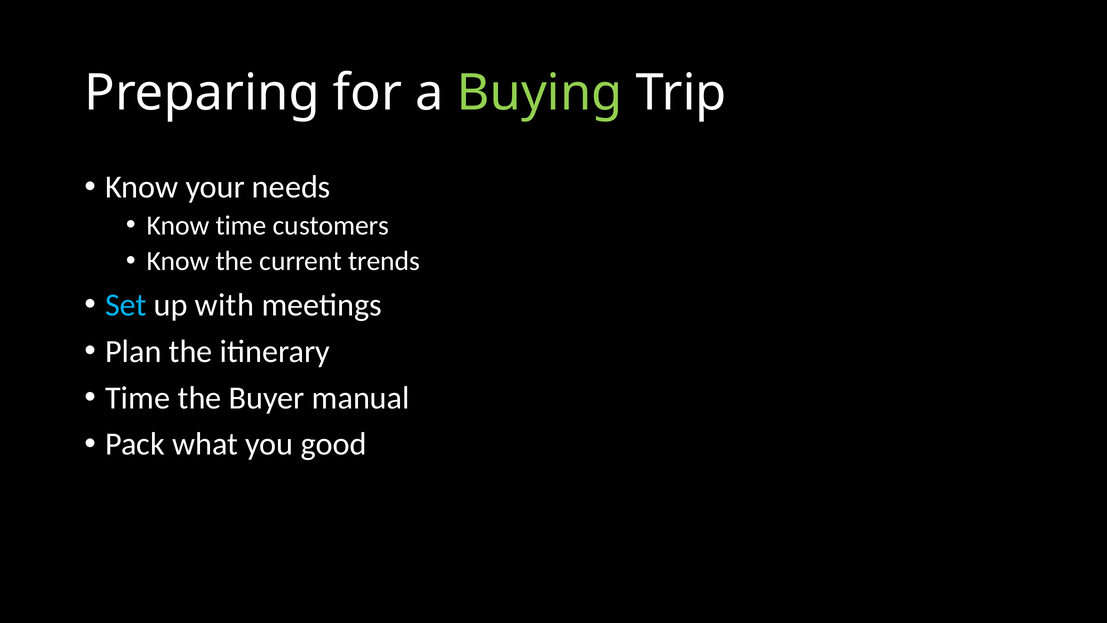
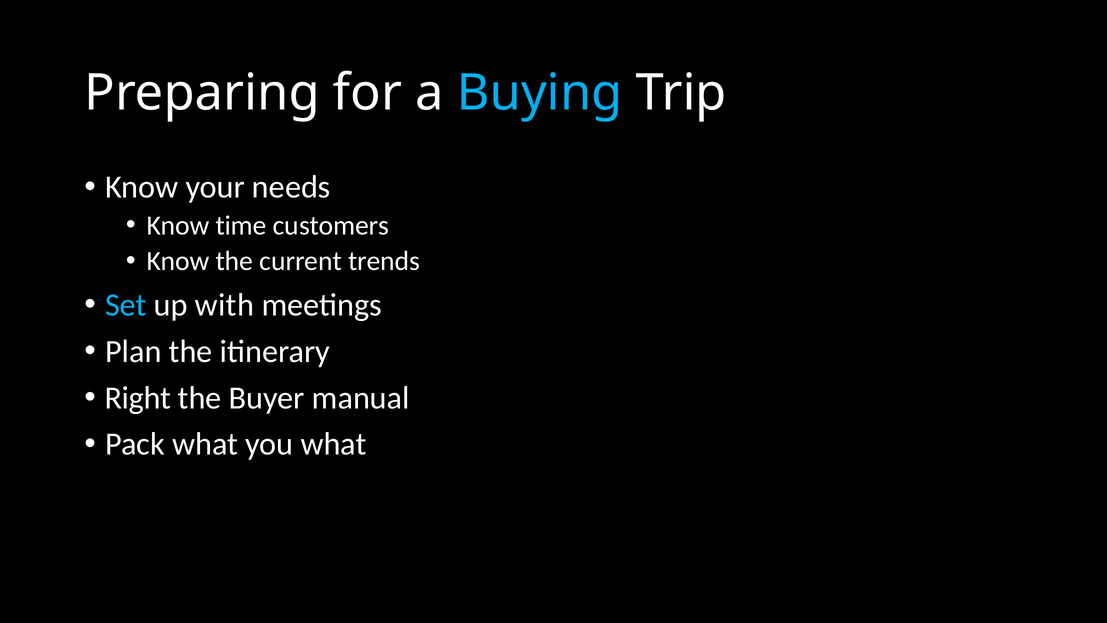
Buying colour: light green -> light blue
Time at (138, 398): Time -> Right
you good: good -> what
